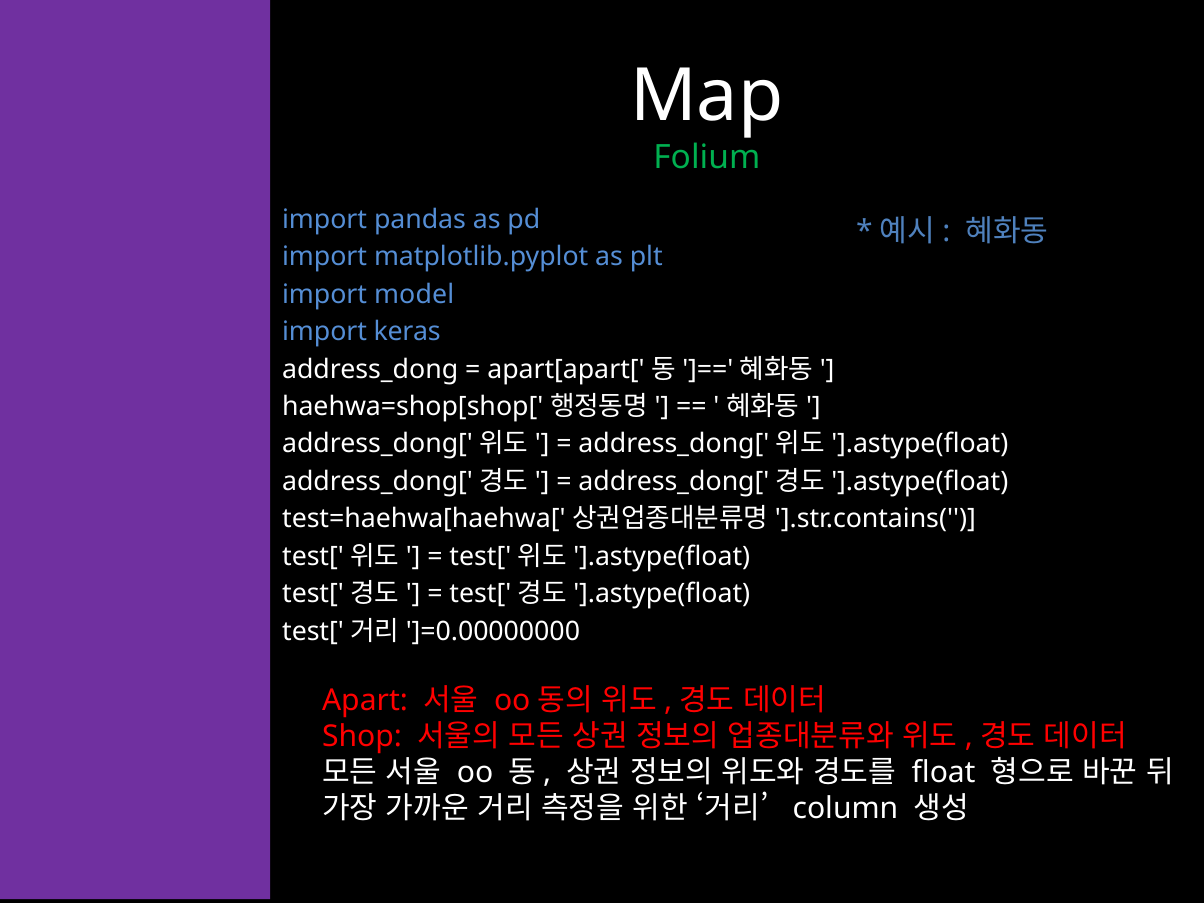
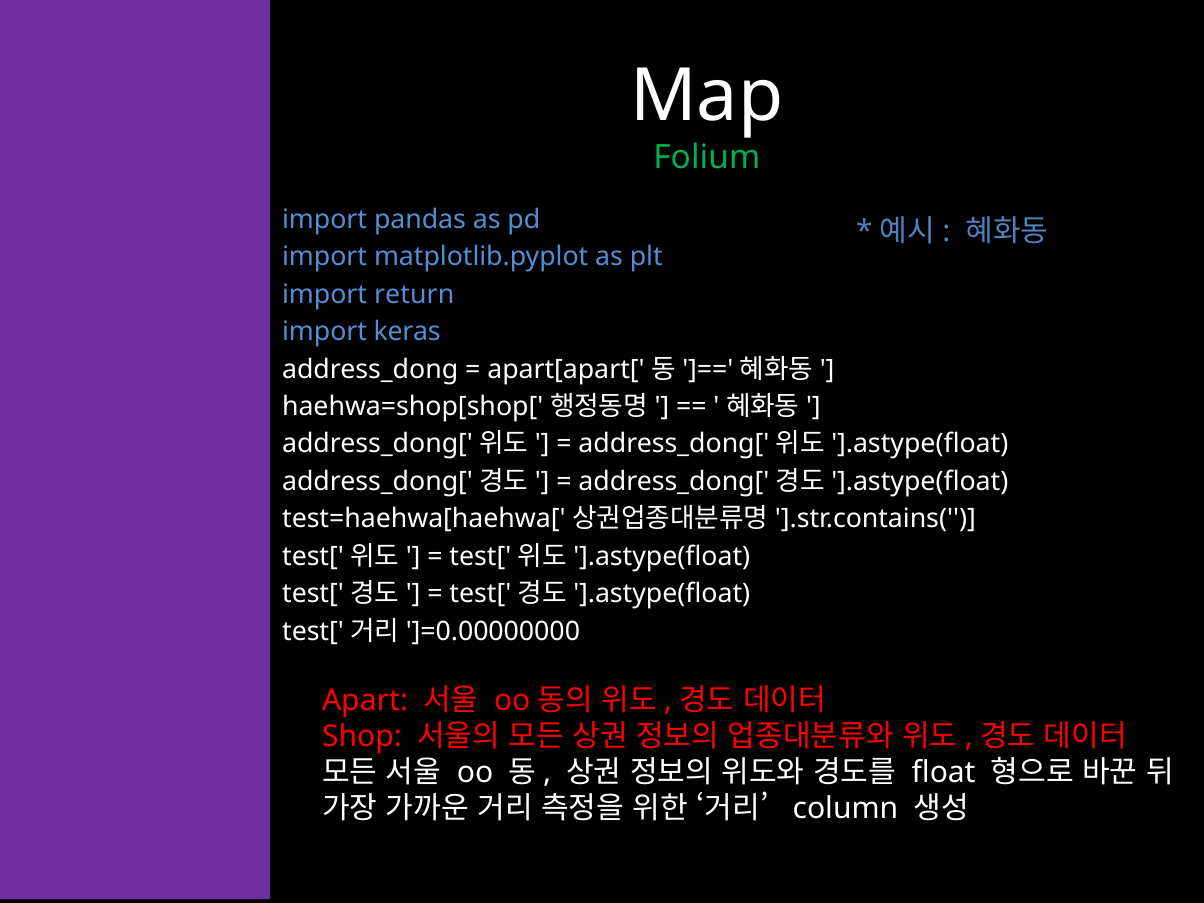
model: model -> return
